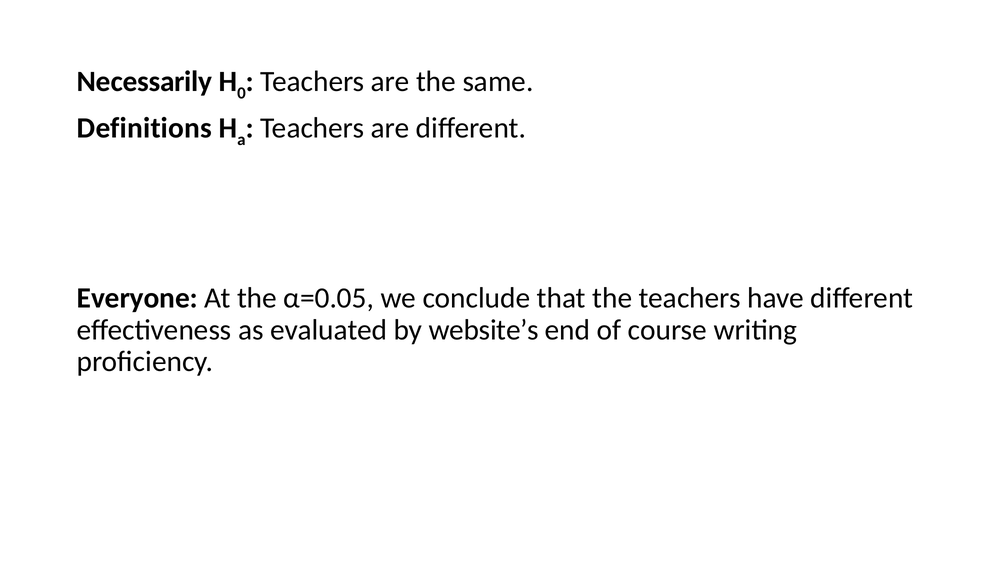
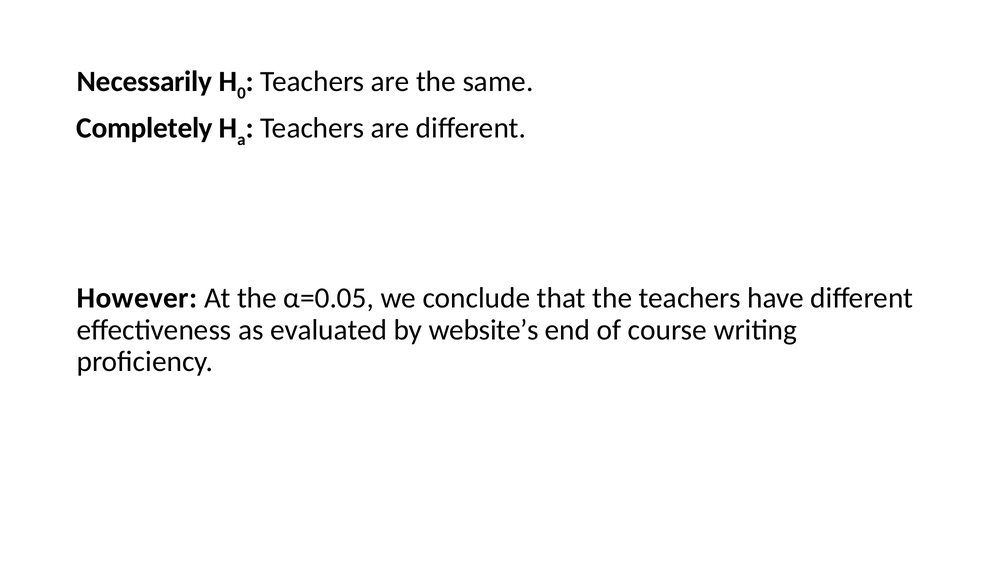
Definitions: Definitions -> Completely
Everyone: Everyone -> However
